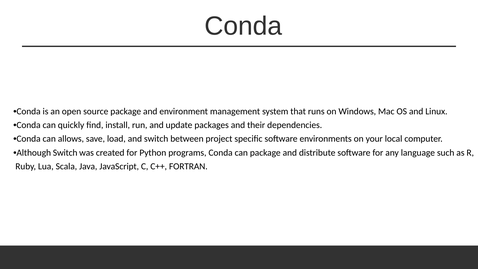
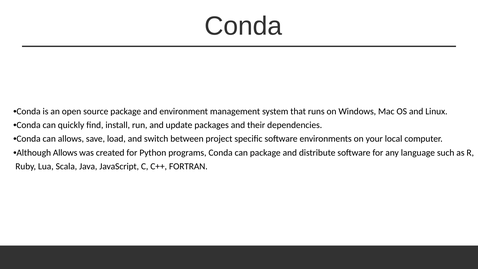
Although Switch: Switch -> Allows
